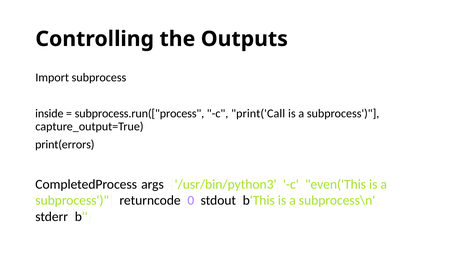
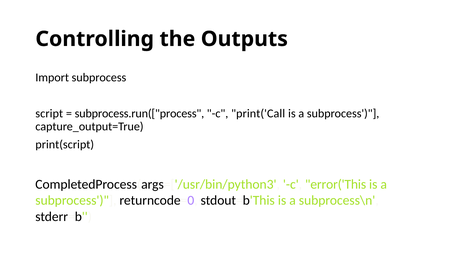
inside: inside -> script
print(errors: print(errors -> print(script
even('This: even('This -> error('This
